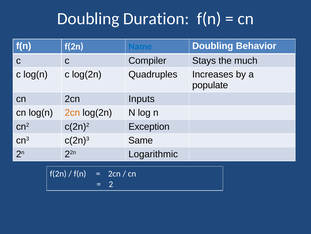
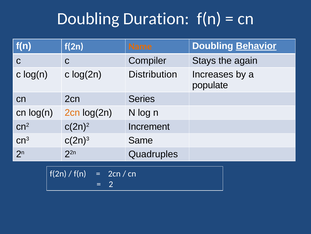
Name colour: blue -> orange
Behavior underline: none -> present
much: much -> again
Quadruples: Quadruples -> Distribution
Inputs: Inputs -> Series
Exception: Exception -> Increment
Logarithmic: Logarithmic -> Quadruples
